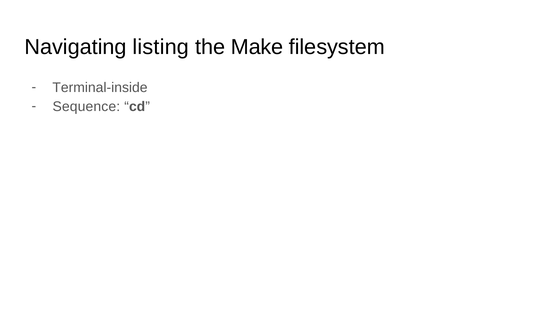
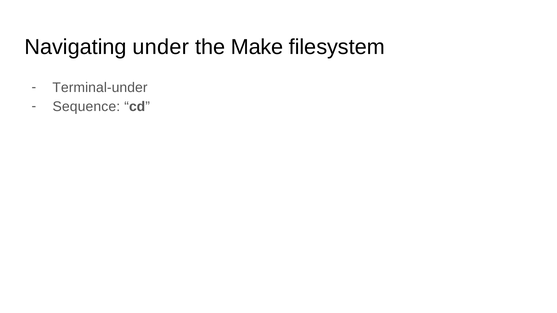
listing: listing -> under
Terminal-inside: Terminal-inside -> Terminal-under
